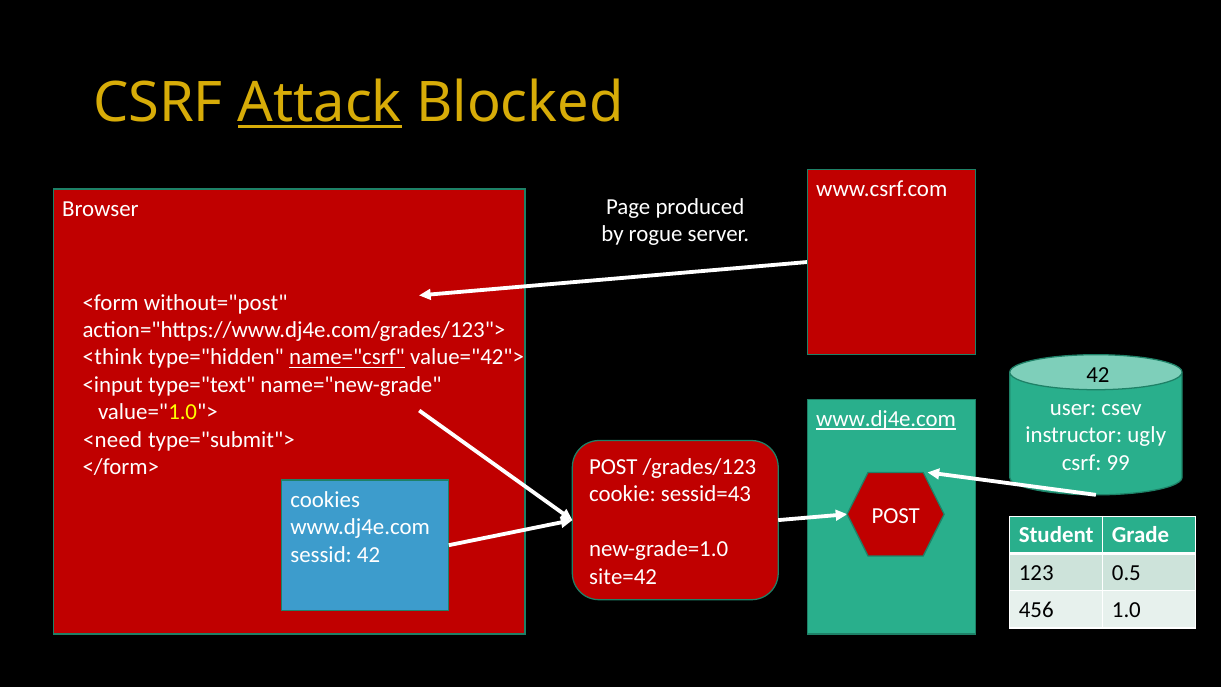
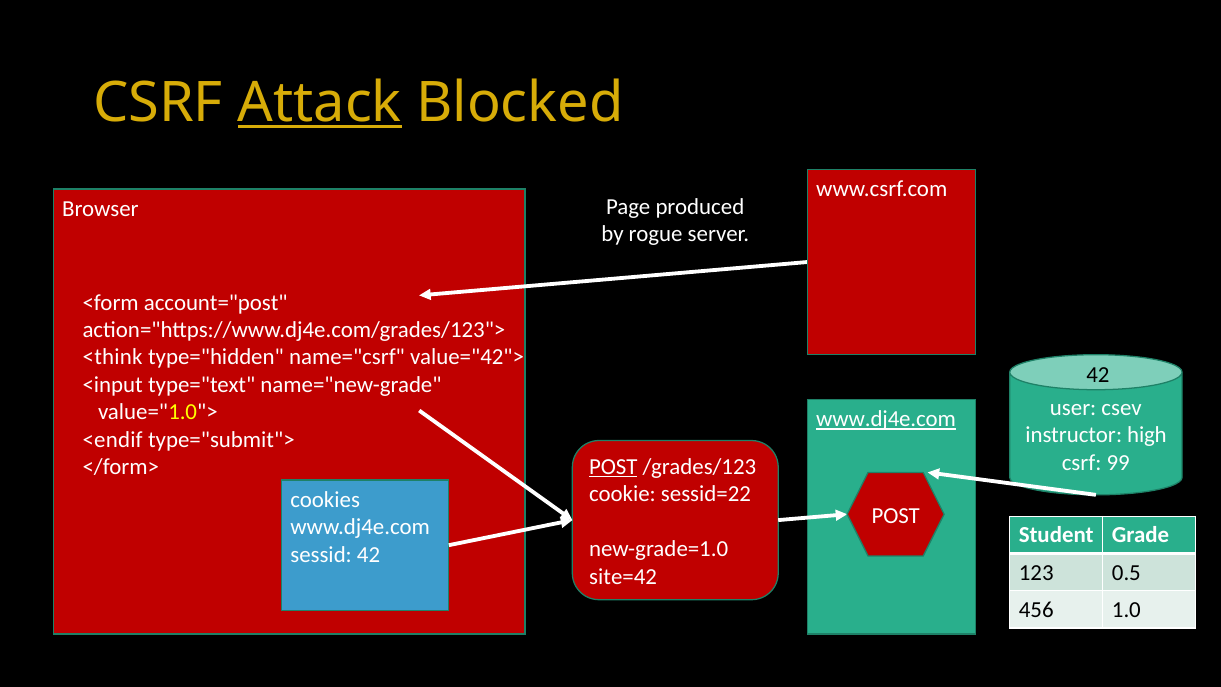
without="post: without="post -> account="post
name="csrf underline: present -> none
ugly: ugly -> high
<need: <need -> <endif
POST at (613, 467) underline: none -> present
sessid=43: sessid=43 -> sessid=22
